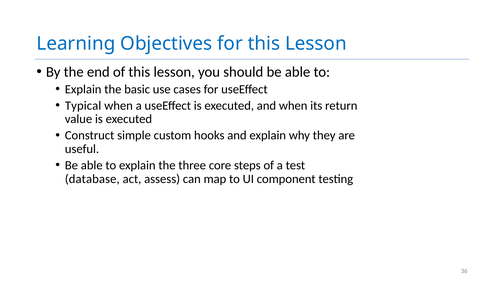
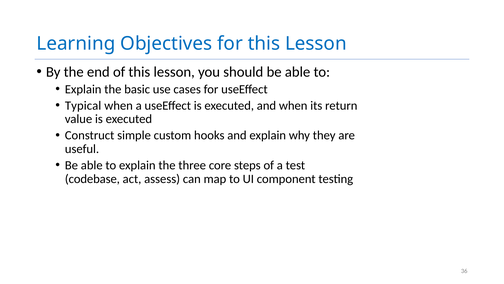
database: database -> codebase
